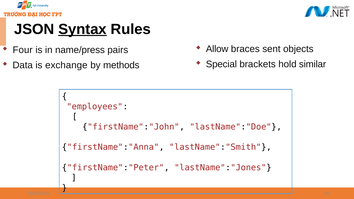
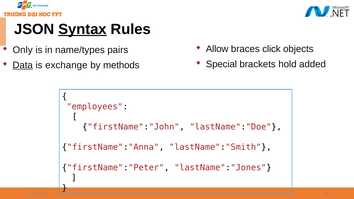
sent: sent -> click
Four: Four -> Only
name/press: name/press -> name/types
similar: similar -> added
Data underline: none -> present
